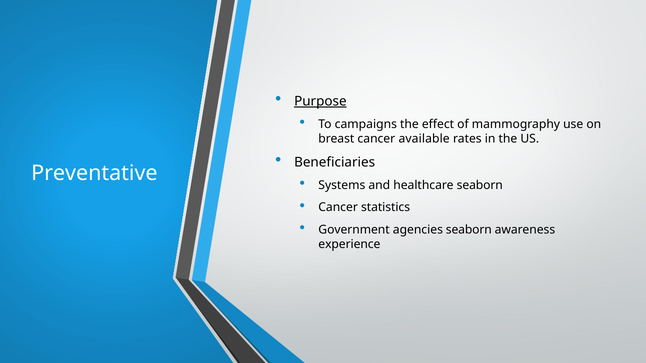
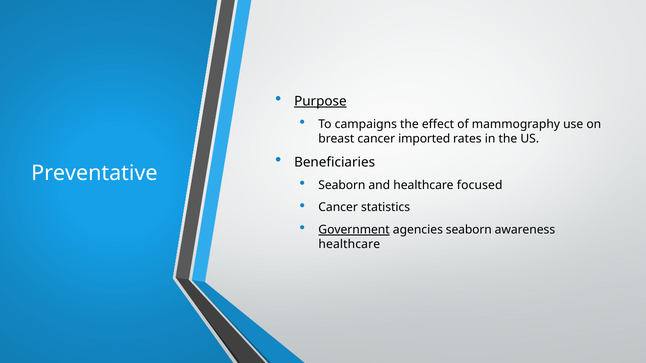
available: available -> imported
Systems at (342, 185): Systems -> Seaborn
healthcare seaborn: seaborn -> focused
Government underline: none -> present
experience at (349, 245): experience -> healthcare
